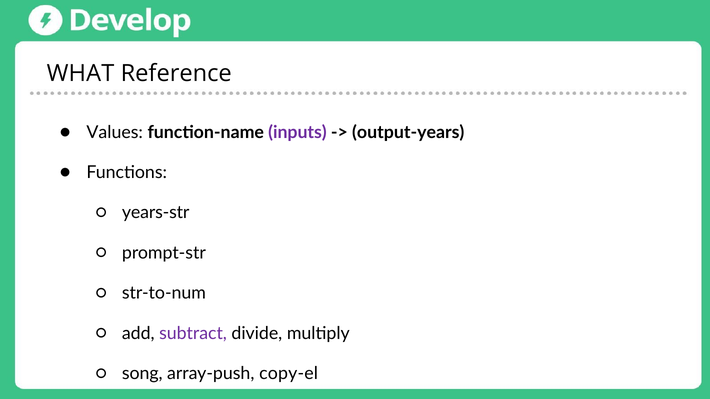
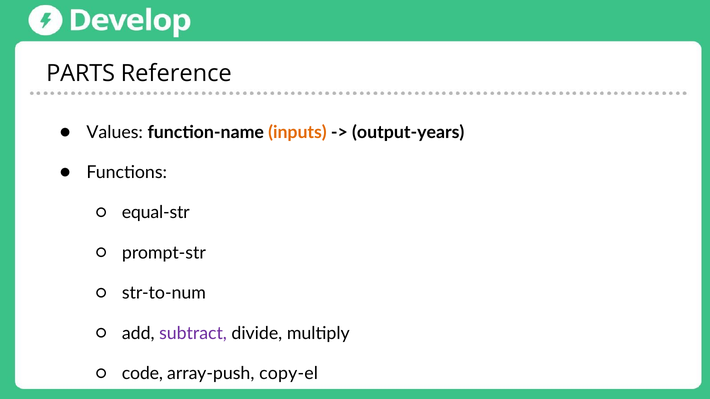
WHAT: WHAT -> PARTS
inputs colour: purple -> orange
years-str: years-str -> equal-str
song: song -> code
